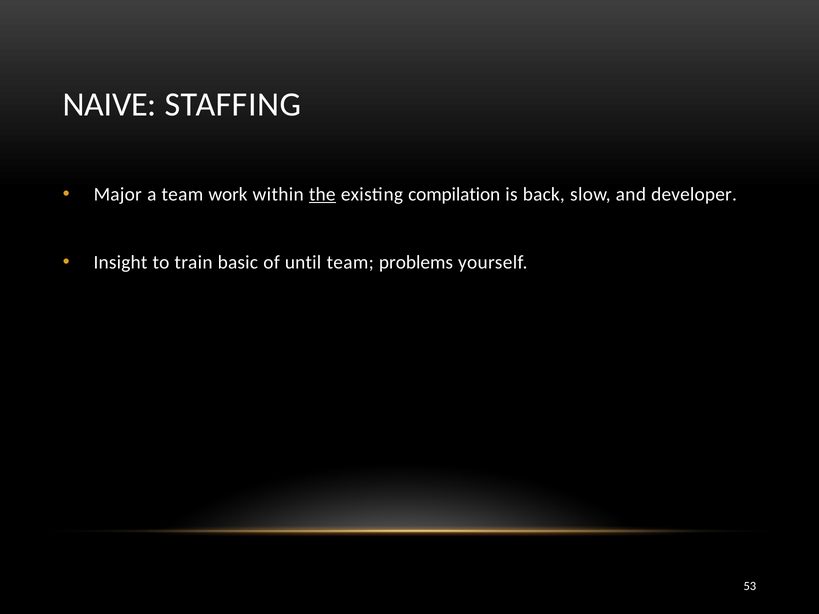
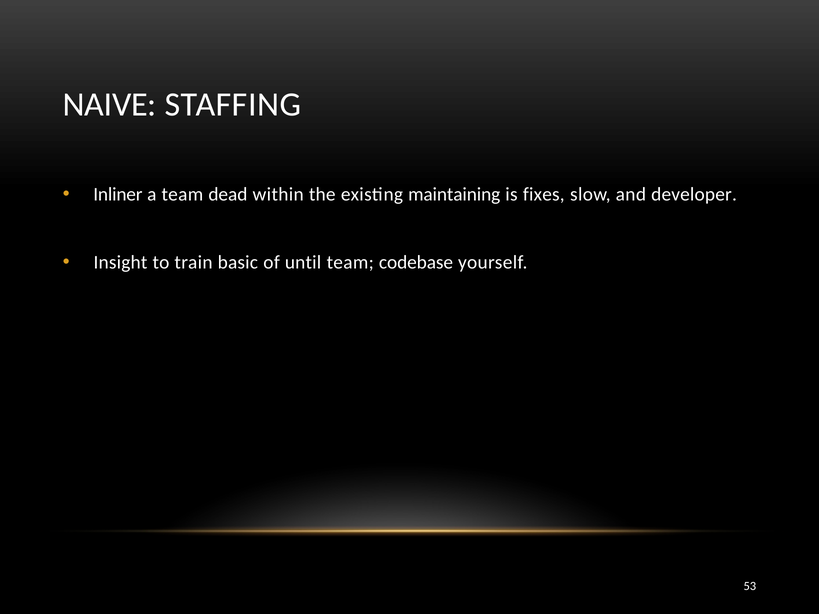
Major: Major -> Inliner
work: work -> dead
the underline: present -> none
compilation: compilation -> maintaining
back: back -> fixes
problems: problems -> codebase
